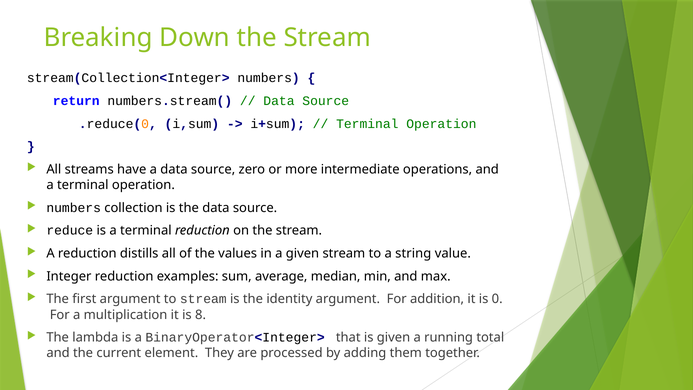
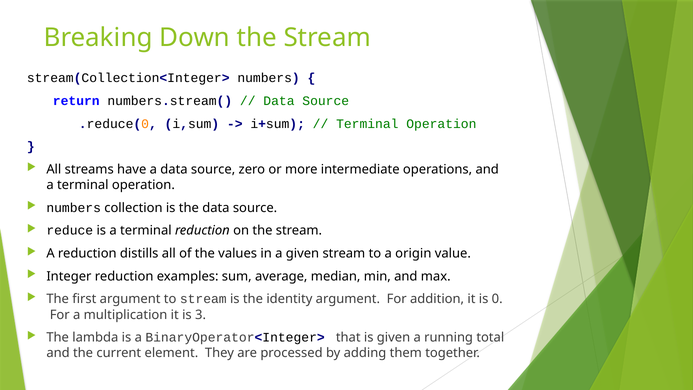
string: string -> origin
8: 8 -> 3
